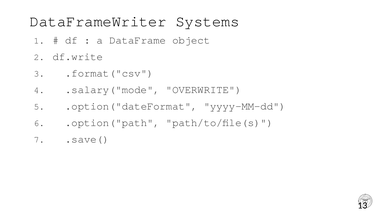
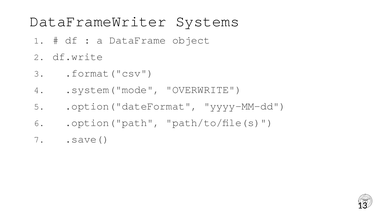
.salary("mode: .salary("mode -> .system("mode
